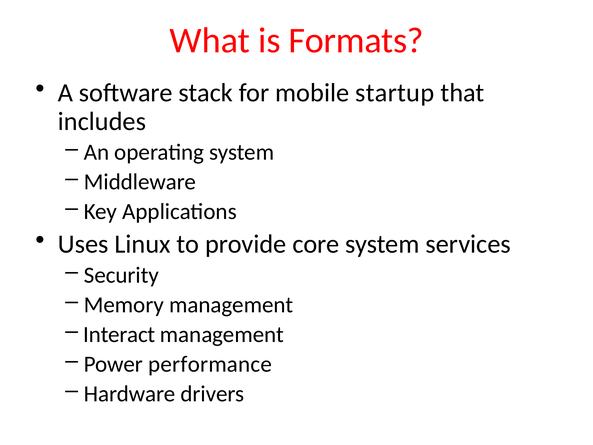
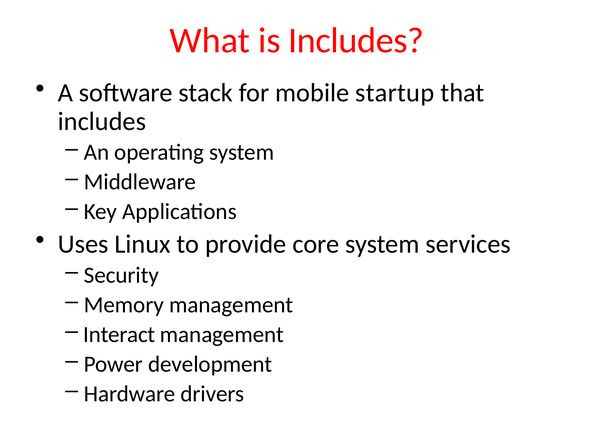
is Formats: Formats -> Includes
performance: performance -> development
